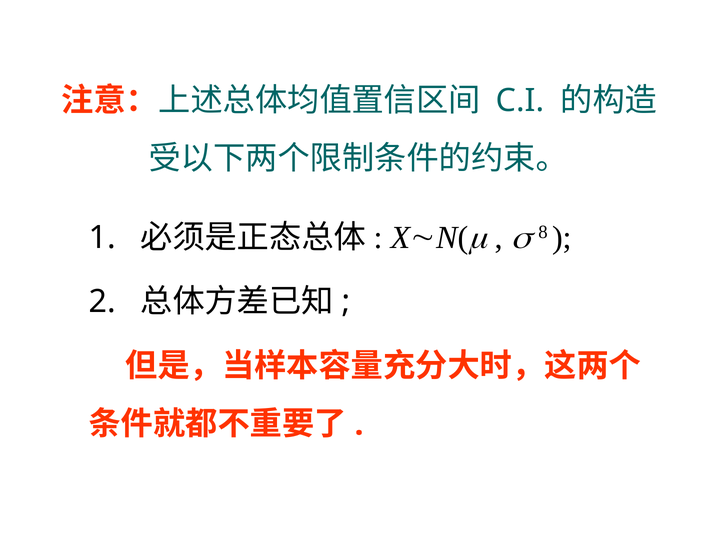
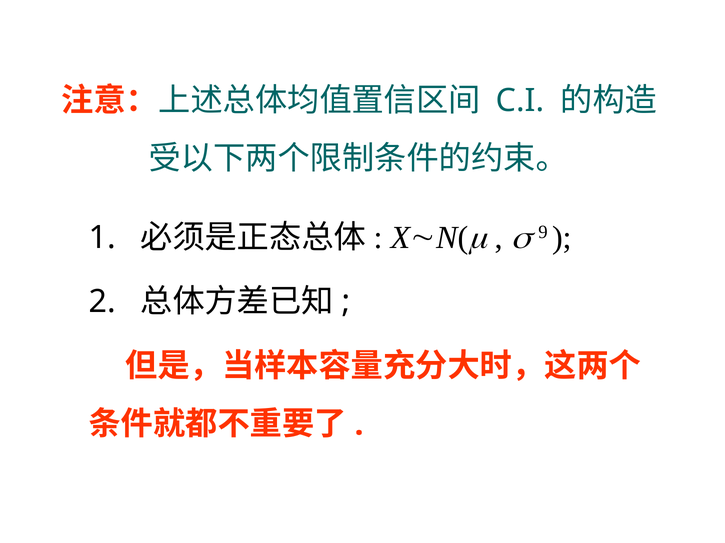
8: 8 -> 9
